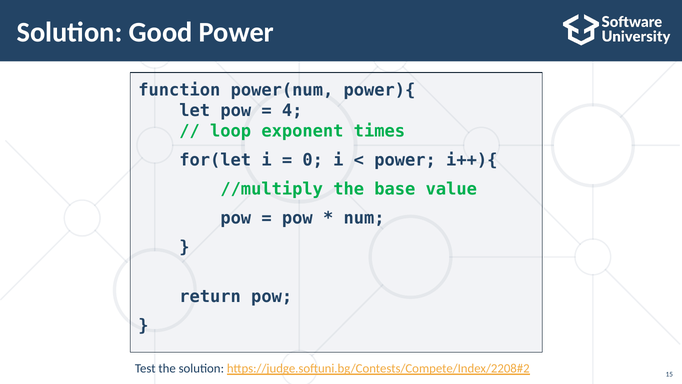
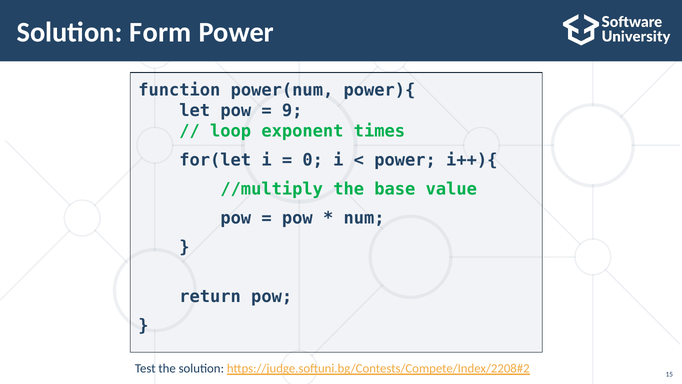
Good: Good -> Form
4: 4 -> 9
